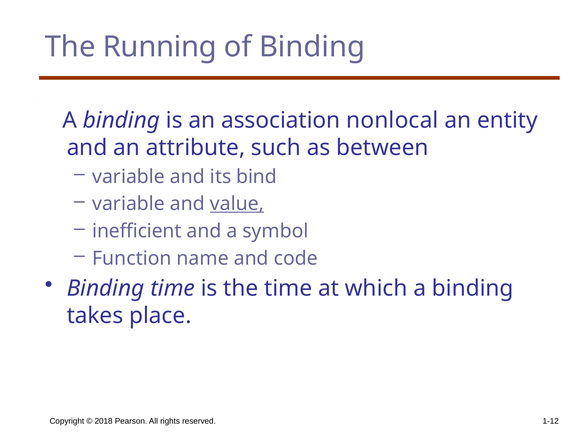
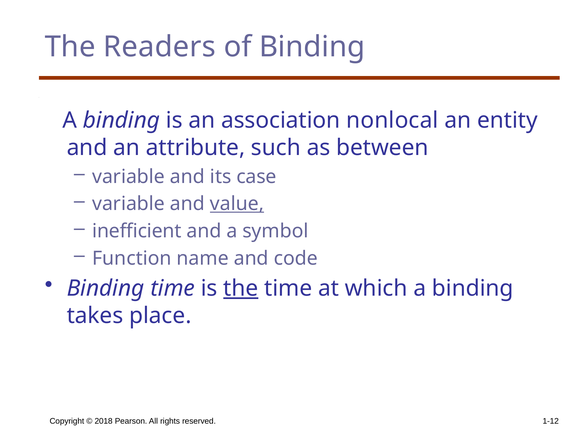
Running: Running -> Readers
bind: bind -> case
the at (241, 288) underline: none -> present
